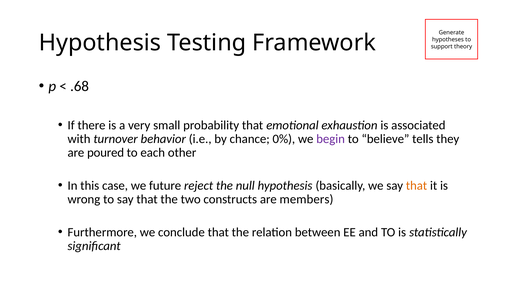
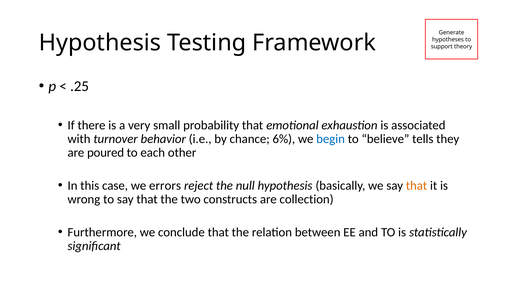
.68: .68 -> .25
0%: 0% -> 6%
begin colour: purple -> blue
future: future -> errors
members: members -> collection
